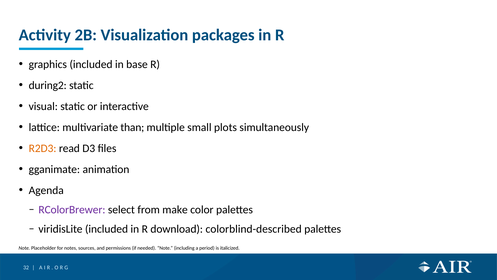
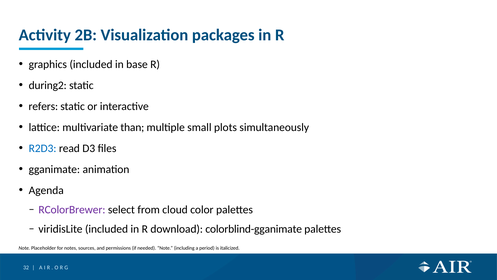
visual: visual -> refers
R2D3 colour: orange -> blue
make: make -> cloud
colorblind-described: colorblind-described -> colorblind-gganimate
